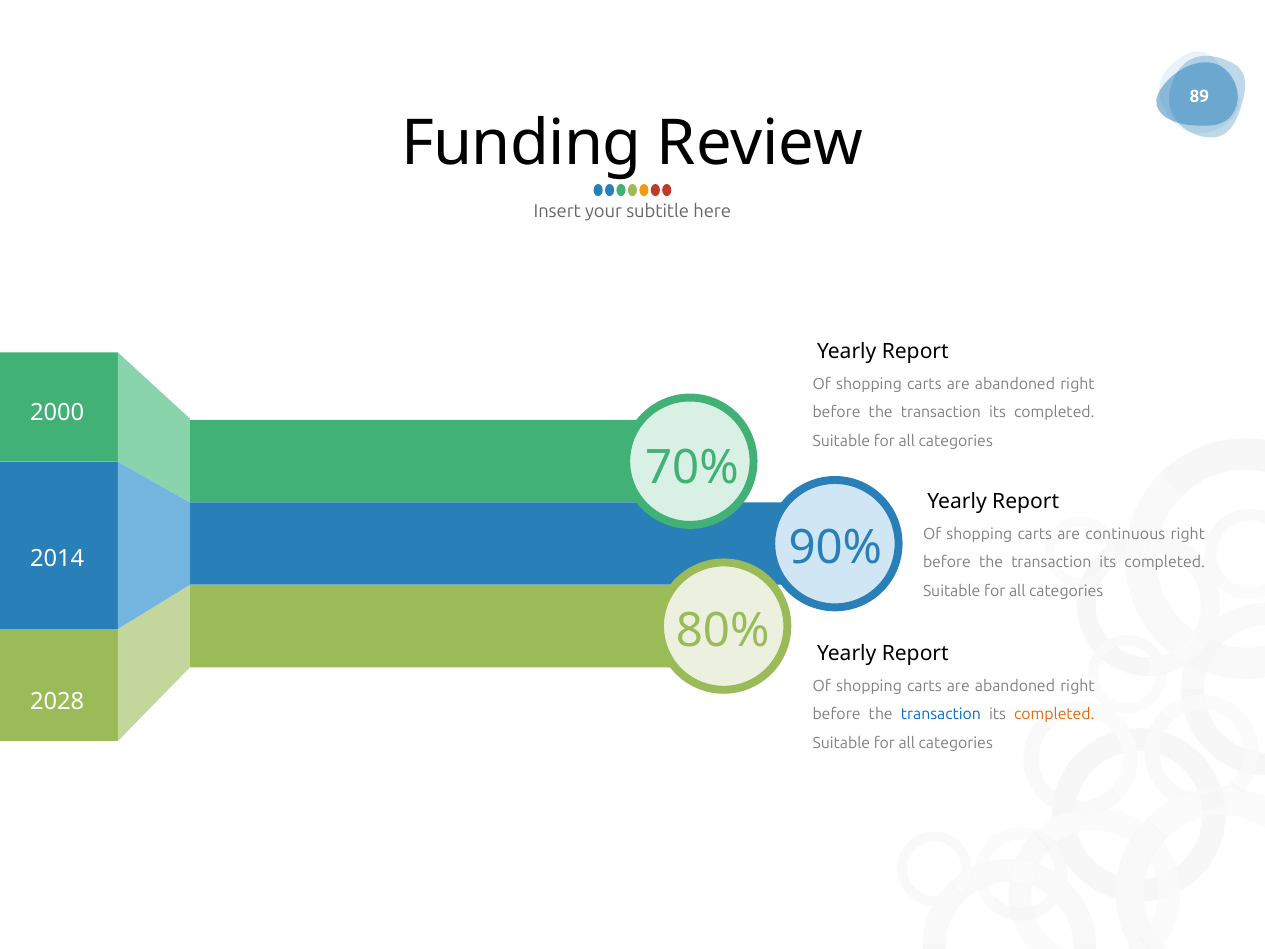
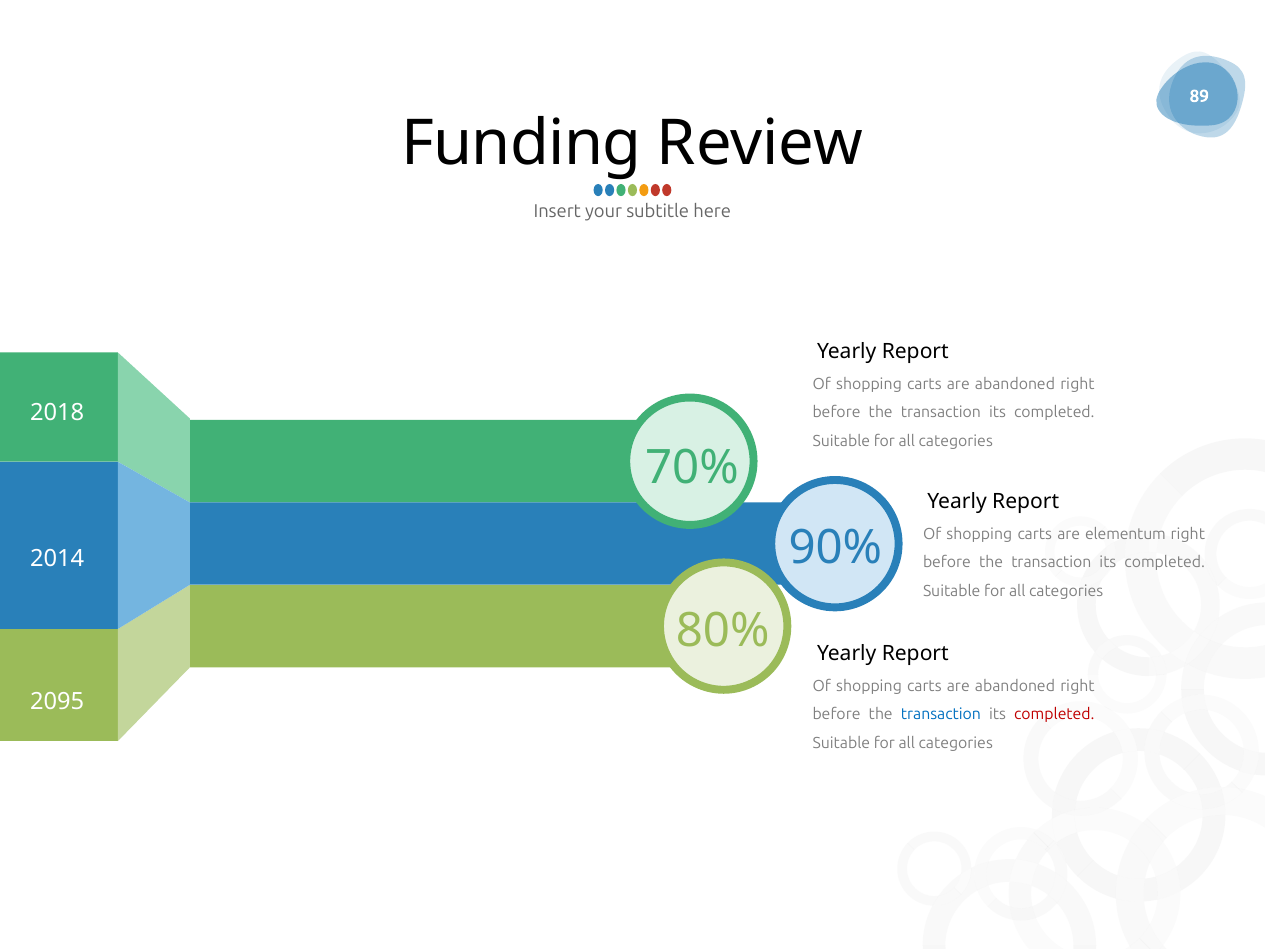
2000: 2000 -> 2018
continuous: continuous -> elementum
2028: 2028 -> 2095
completed at (1054, 714) colour: orange -> red
